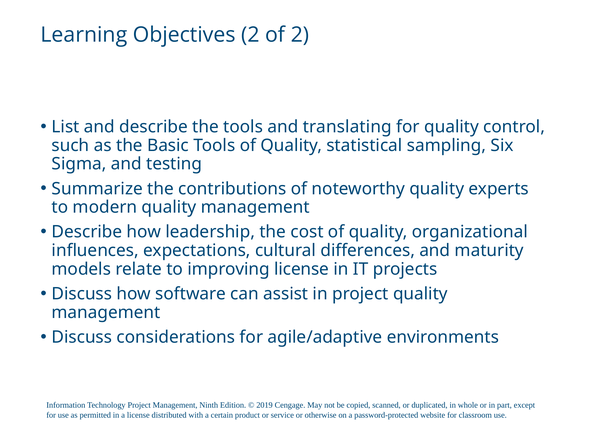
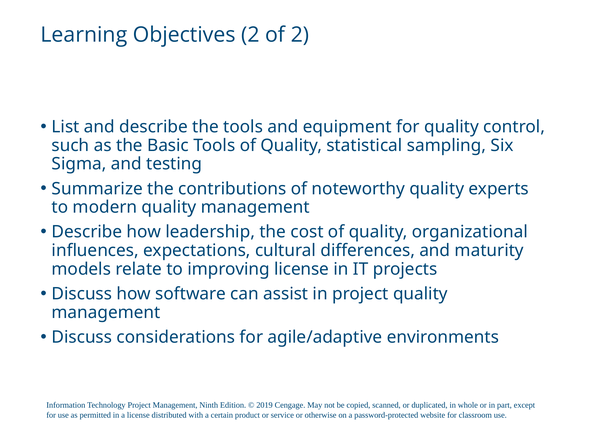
translating: translating -> equipment
